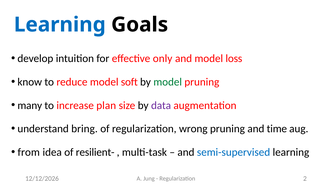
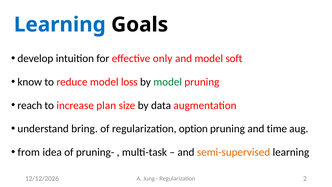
loss: loss -> soft
soft: soft -> loss
many: many -> reach
data colour: purple -> black
wrong: wrong -> option
resilient-: resilient- -> pruning-
semi-supervised colour: blue -> orange
